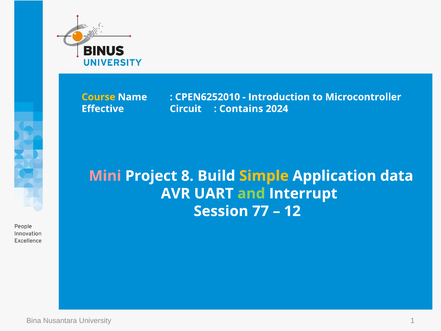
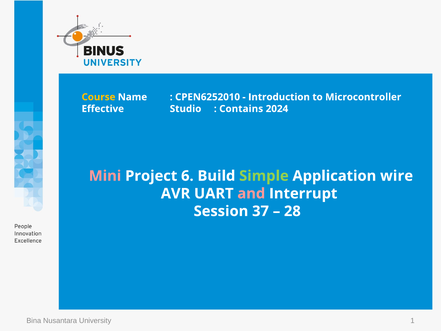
Circuit: Circuit -> Studio
8: 8 -> 6
Simple colour: yellow -> light green
data: data -> wire
and colour: light green -> pink
77: 77 -> 37
12: 12 -> 28
